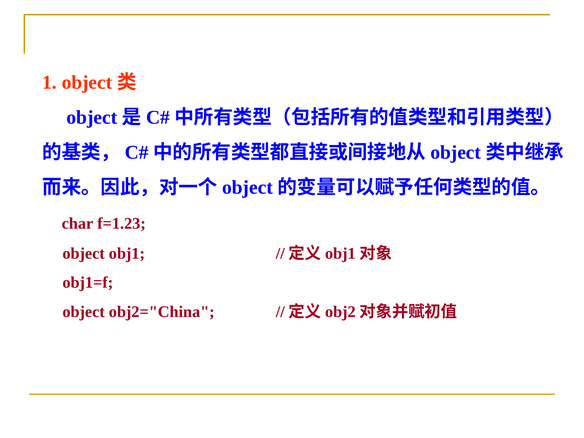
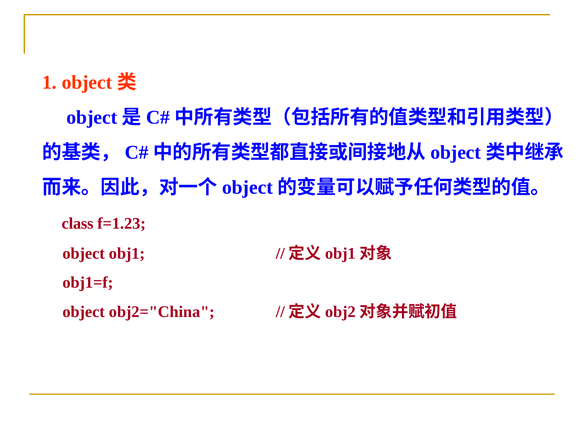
char: char -> class
